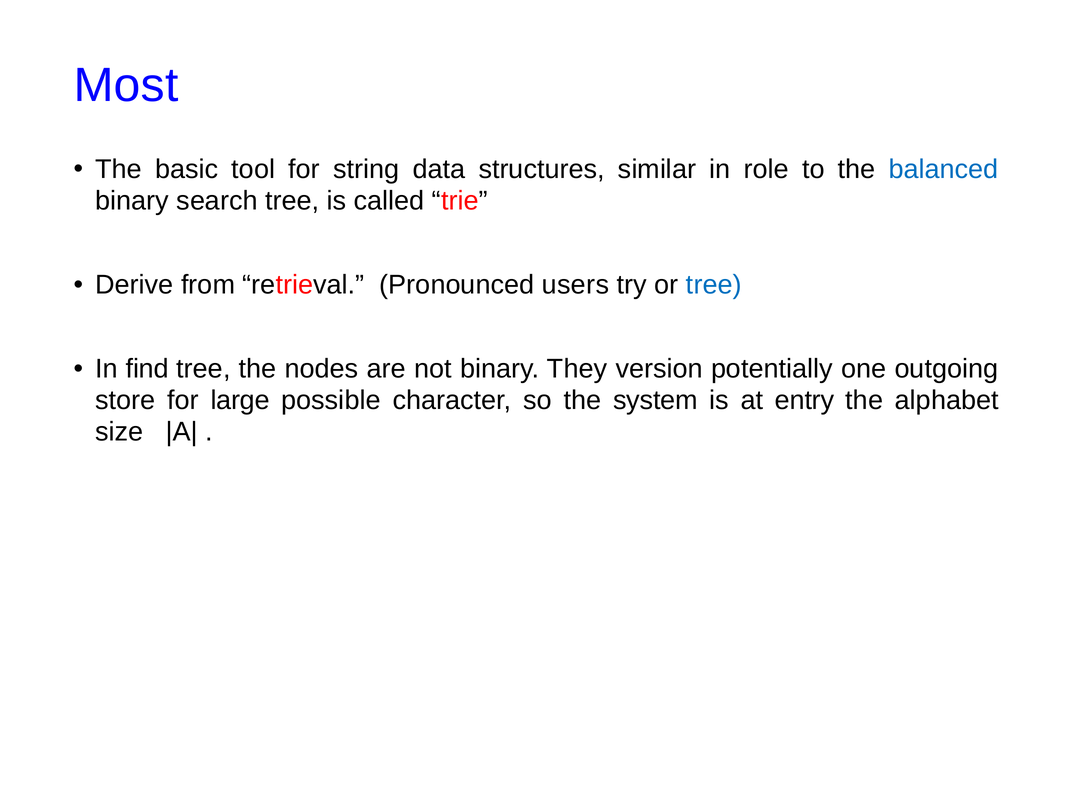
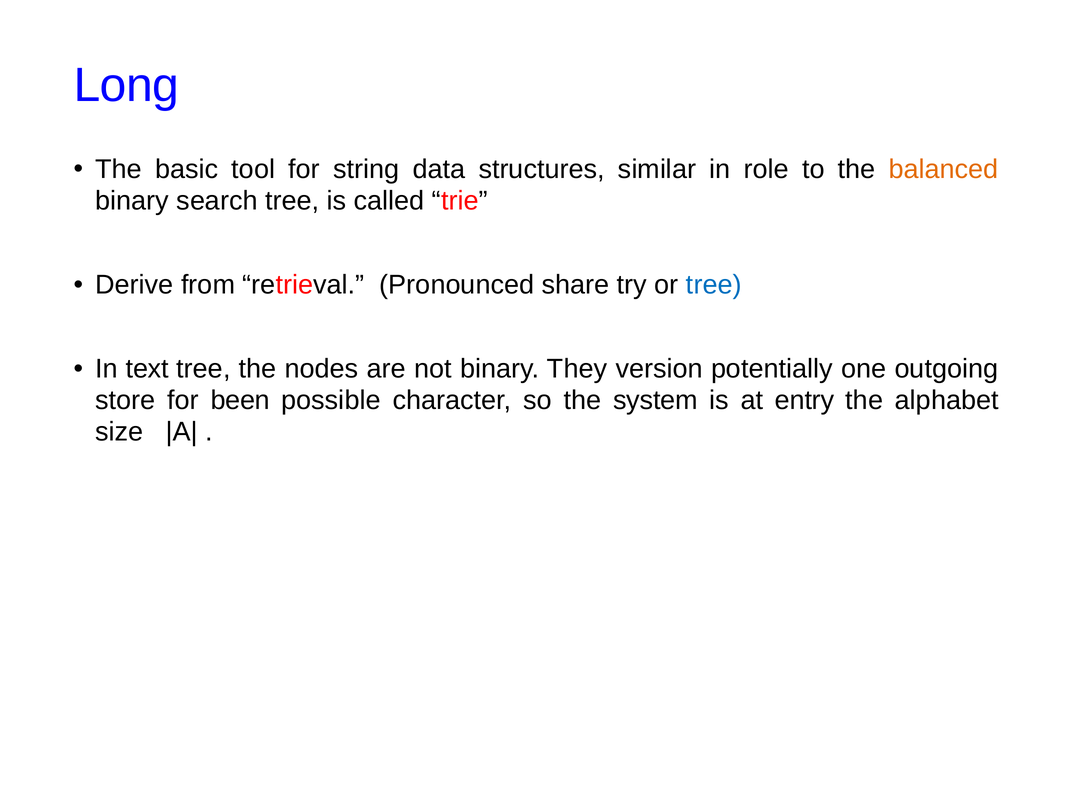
Most: Most -> Long
balanced colour: blue -> orange
users: users -> share
find: find -> text
large: large -> been
